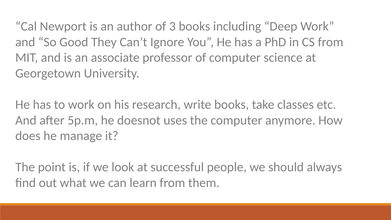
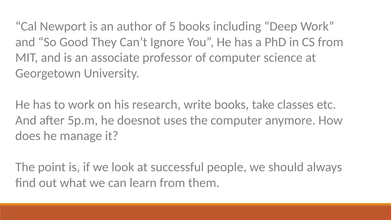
3: 3 -> 5
